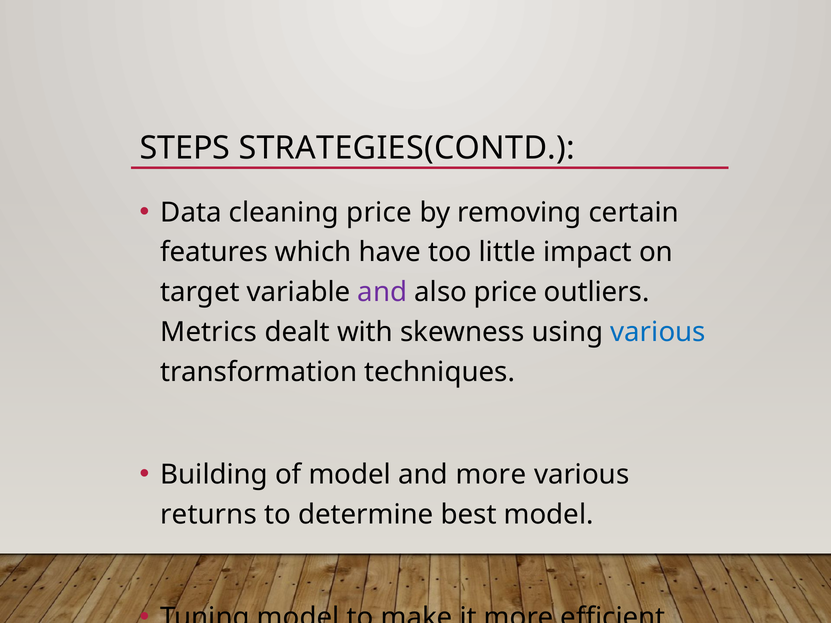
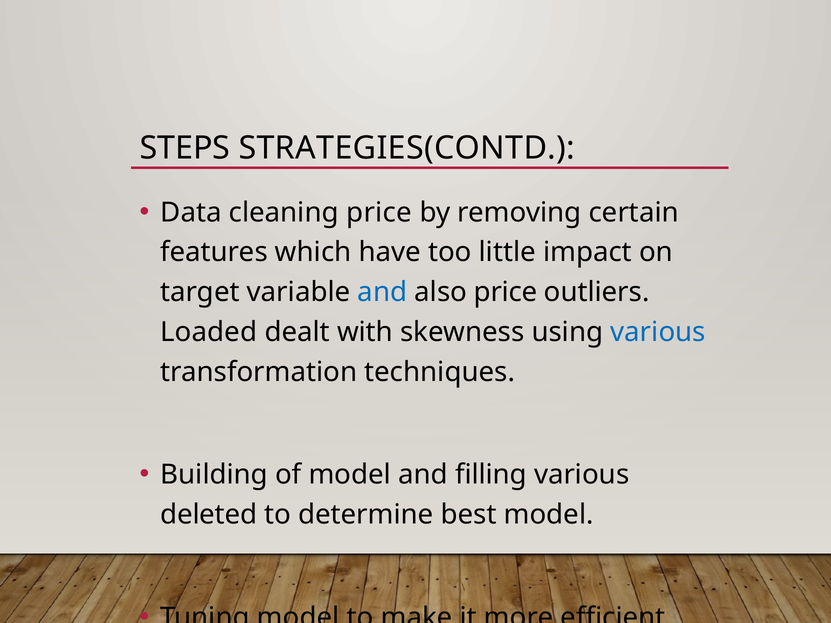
and at (382, 292) colour: purple -> blue
Metrics: Metrics -> Loaded
and more: more -> filling
returns: returns -> deleted
